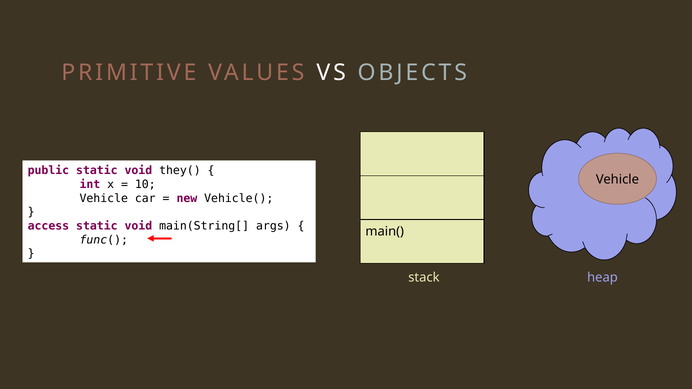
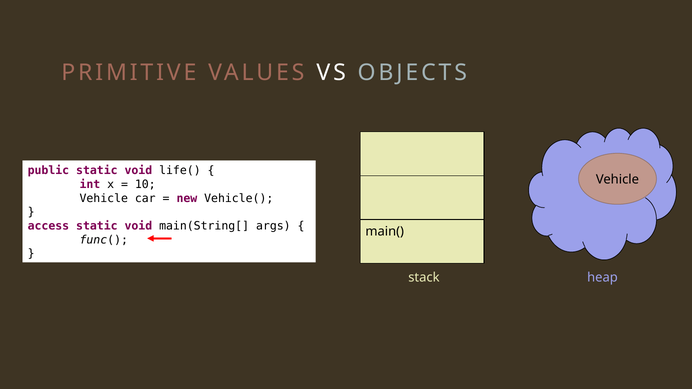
they(: they( -> life(
